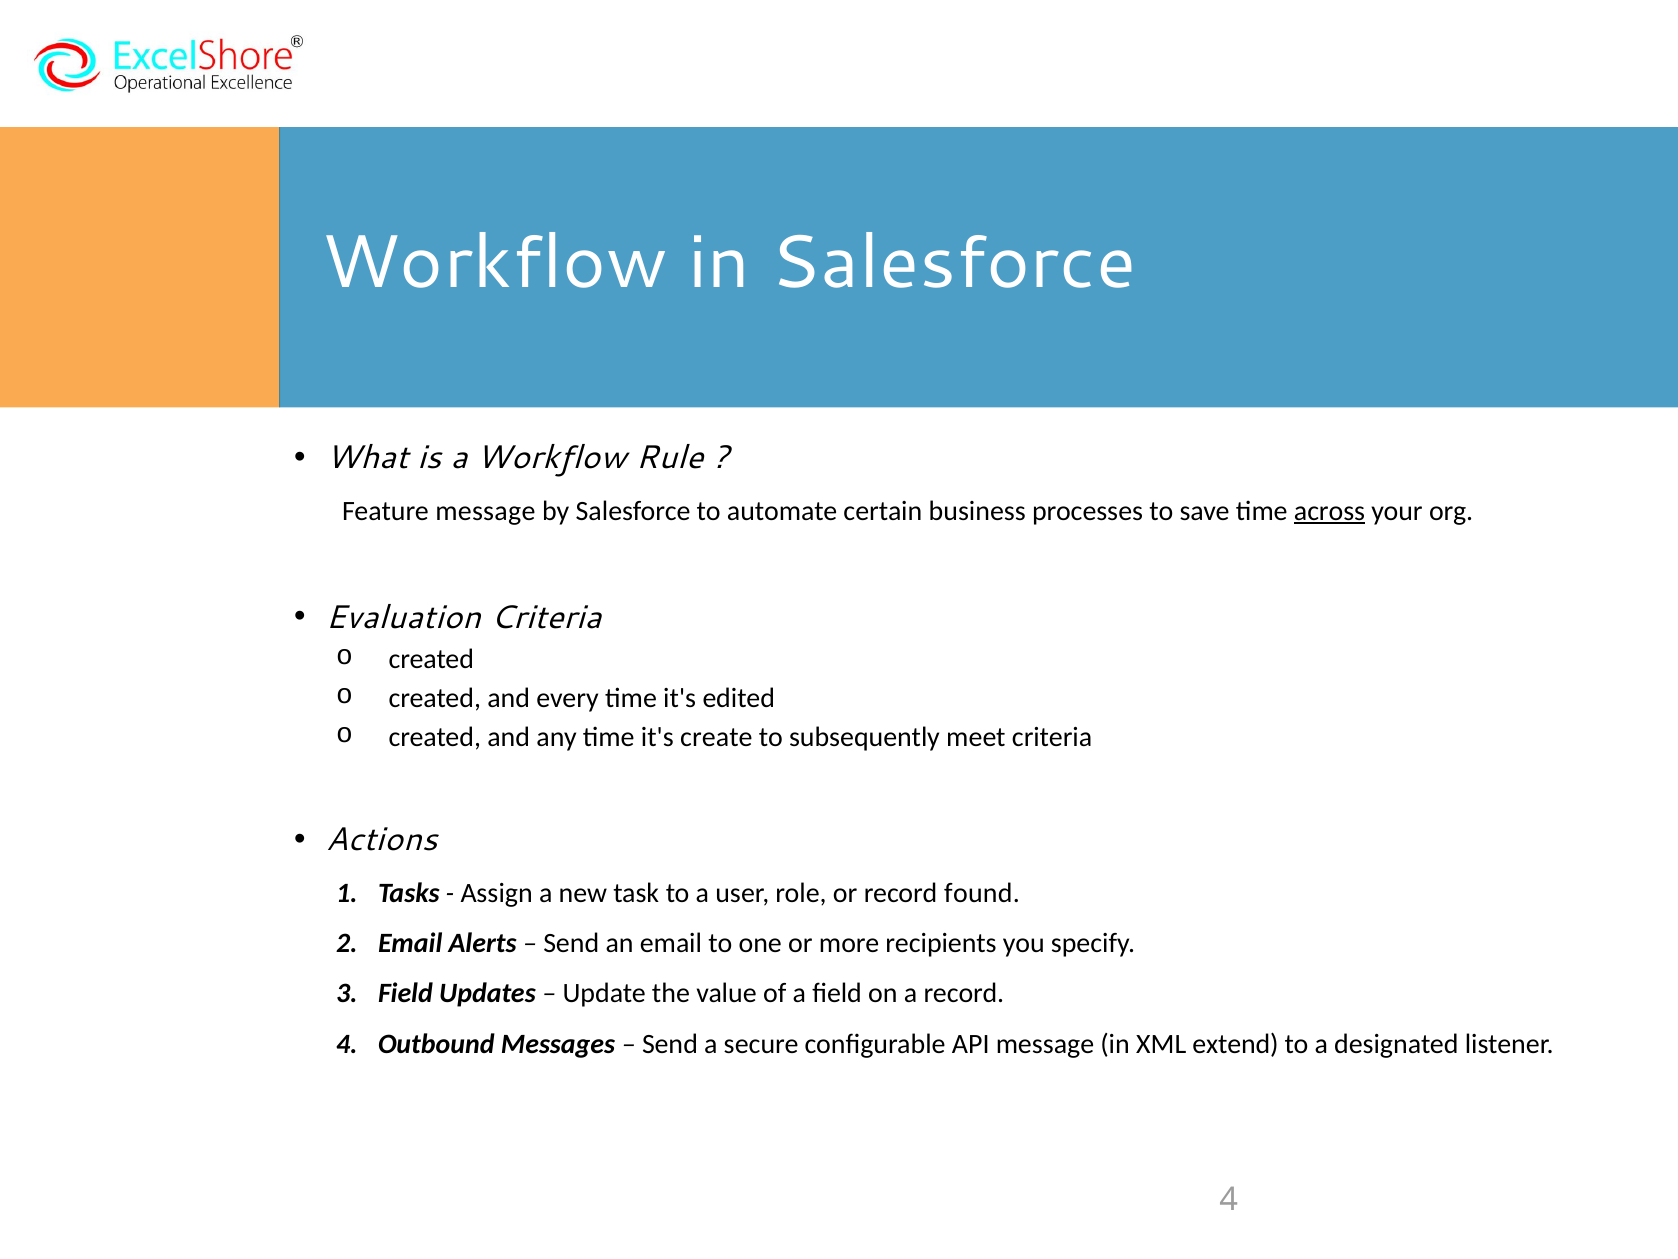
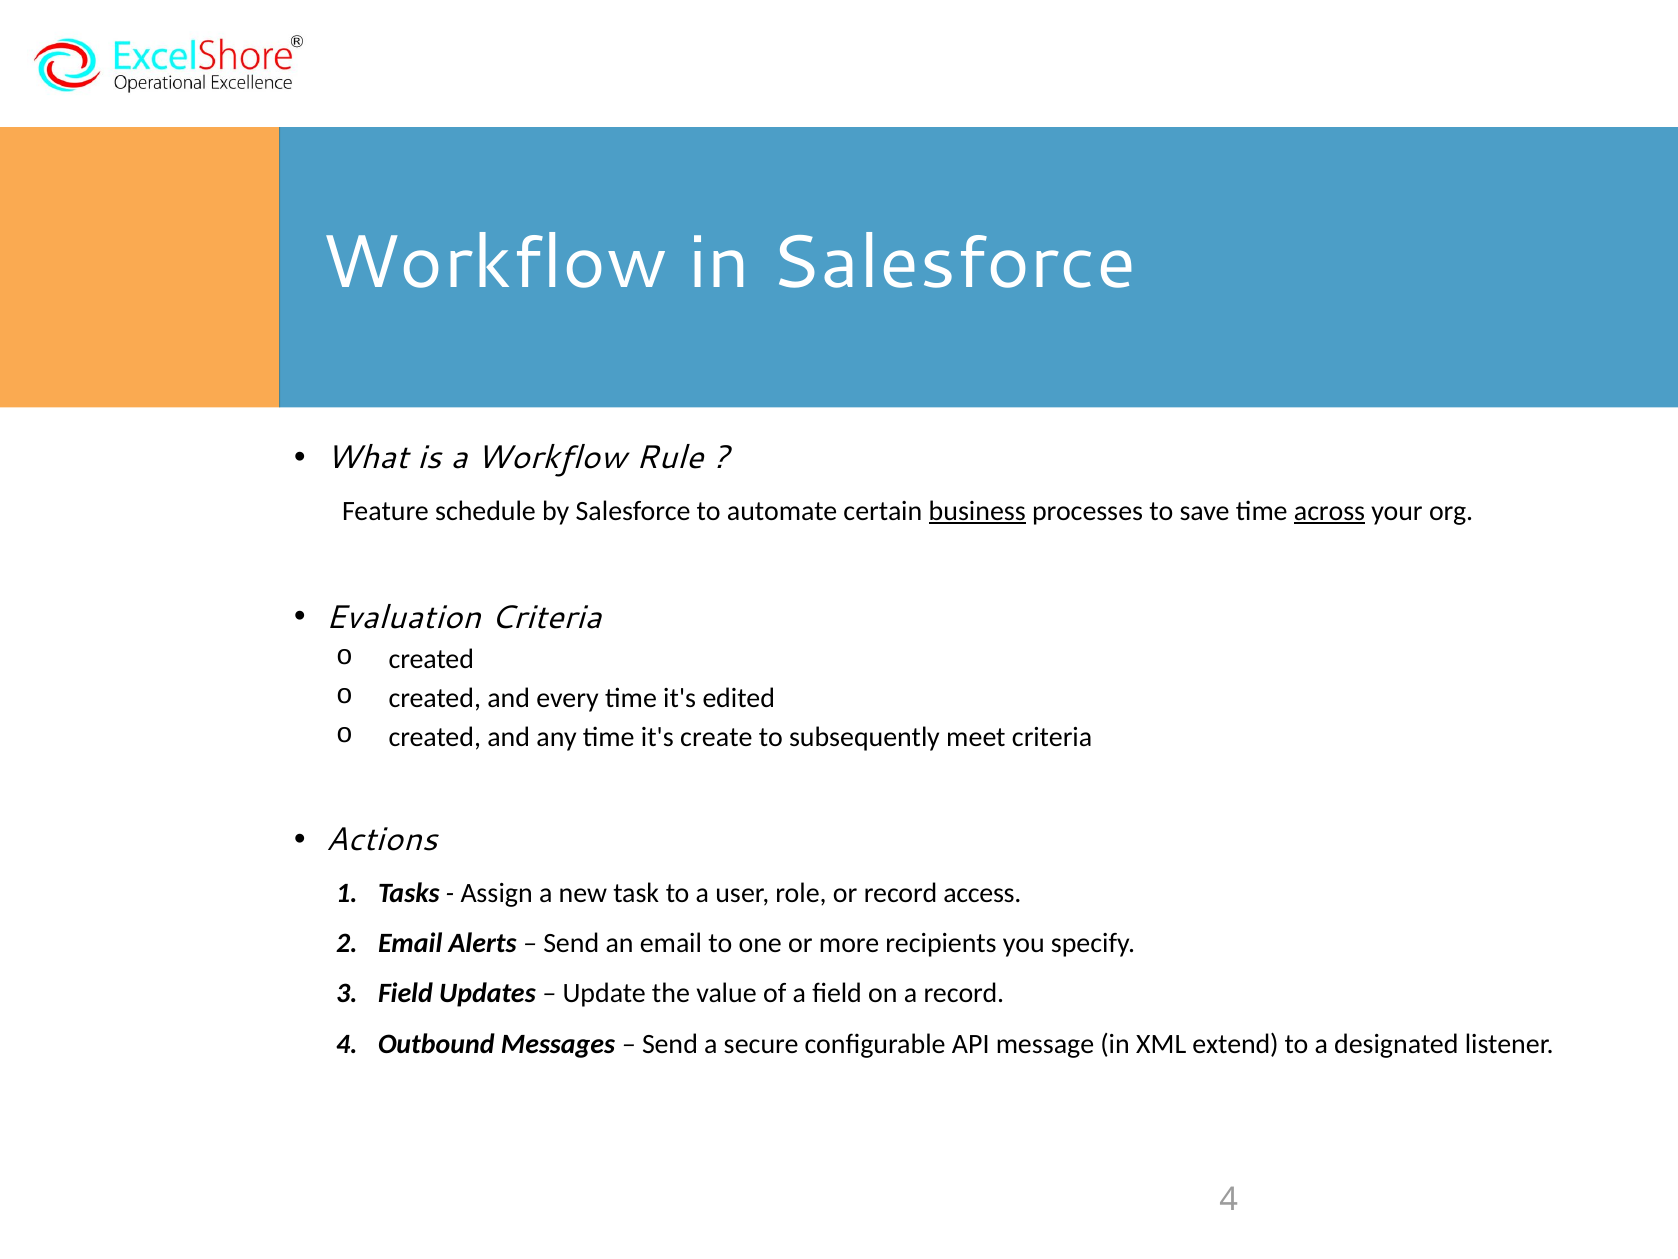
Feature message: message -> schedule
business underline: none -> present
found: found -> access
